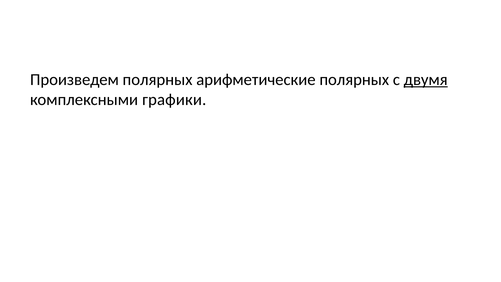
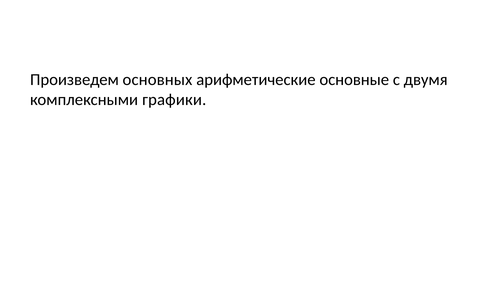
Произведем полярных: полярных -> основных
арифметические полярных: полярных -> основные
двумя underline: present -> none
